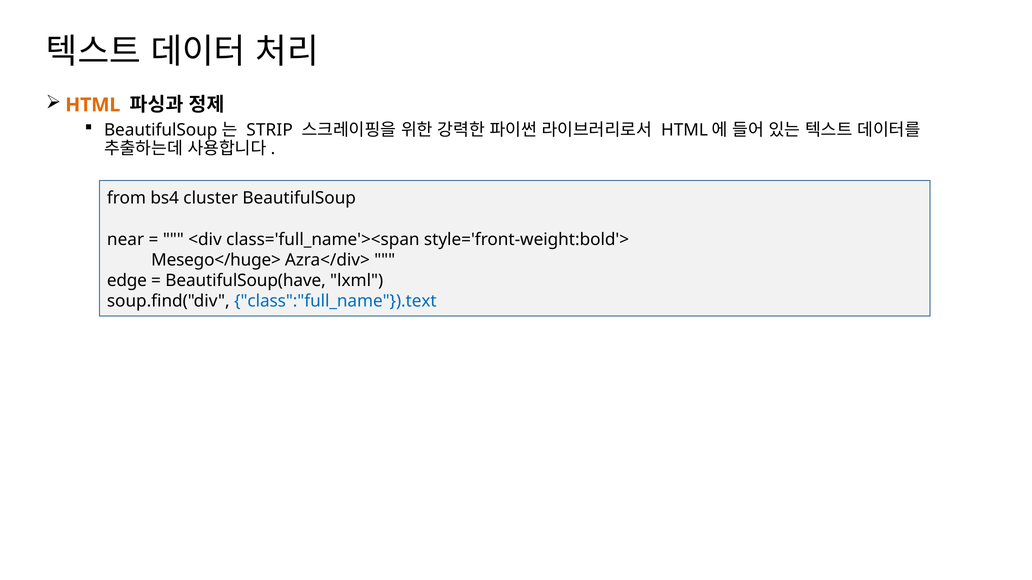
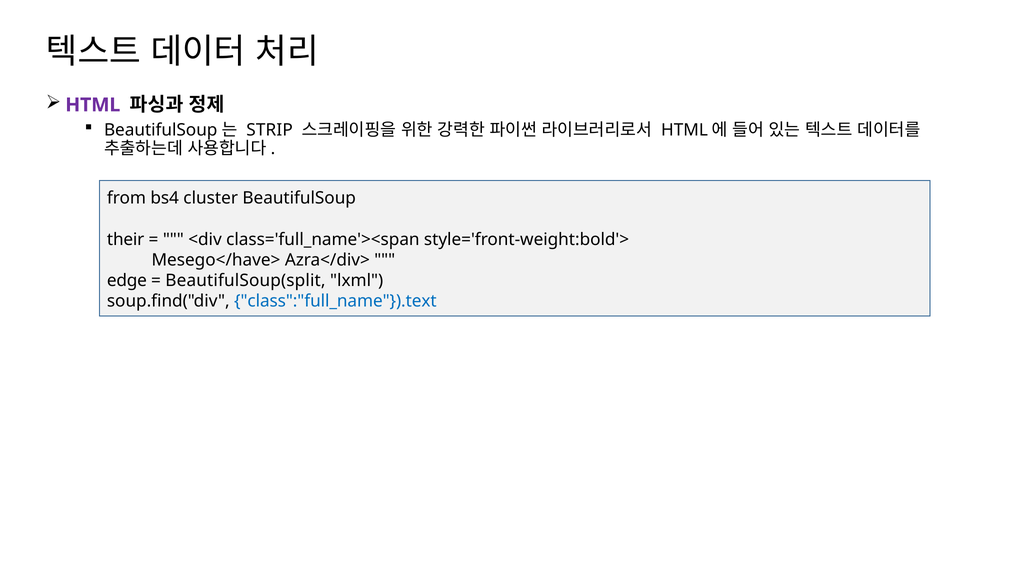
HTML colour: orange -> purple
near: near -> their
Mesego</huge>: Mesego</huge> -> Mesego</have>
BeautifulSoup(have: BeautifulSoup(have -> BeautifulSoup(split
